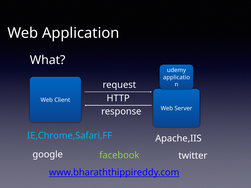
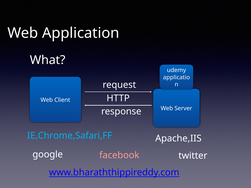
facebook colour: light green -> pink
